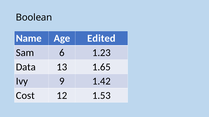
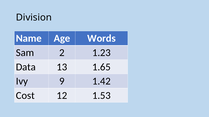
Boolean: Boolean -> Division
Edited: Edited -> Words
6: 6 -> 2
